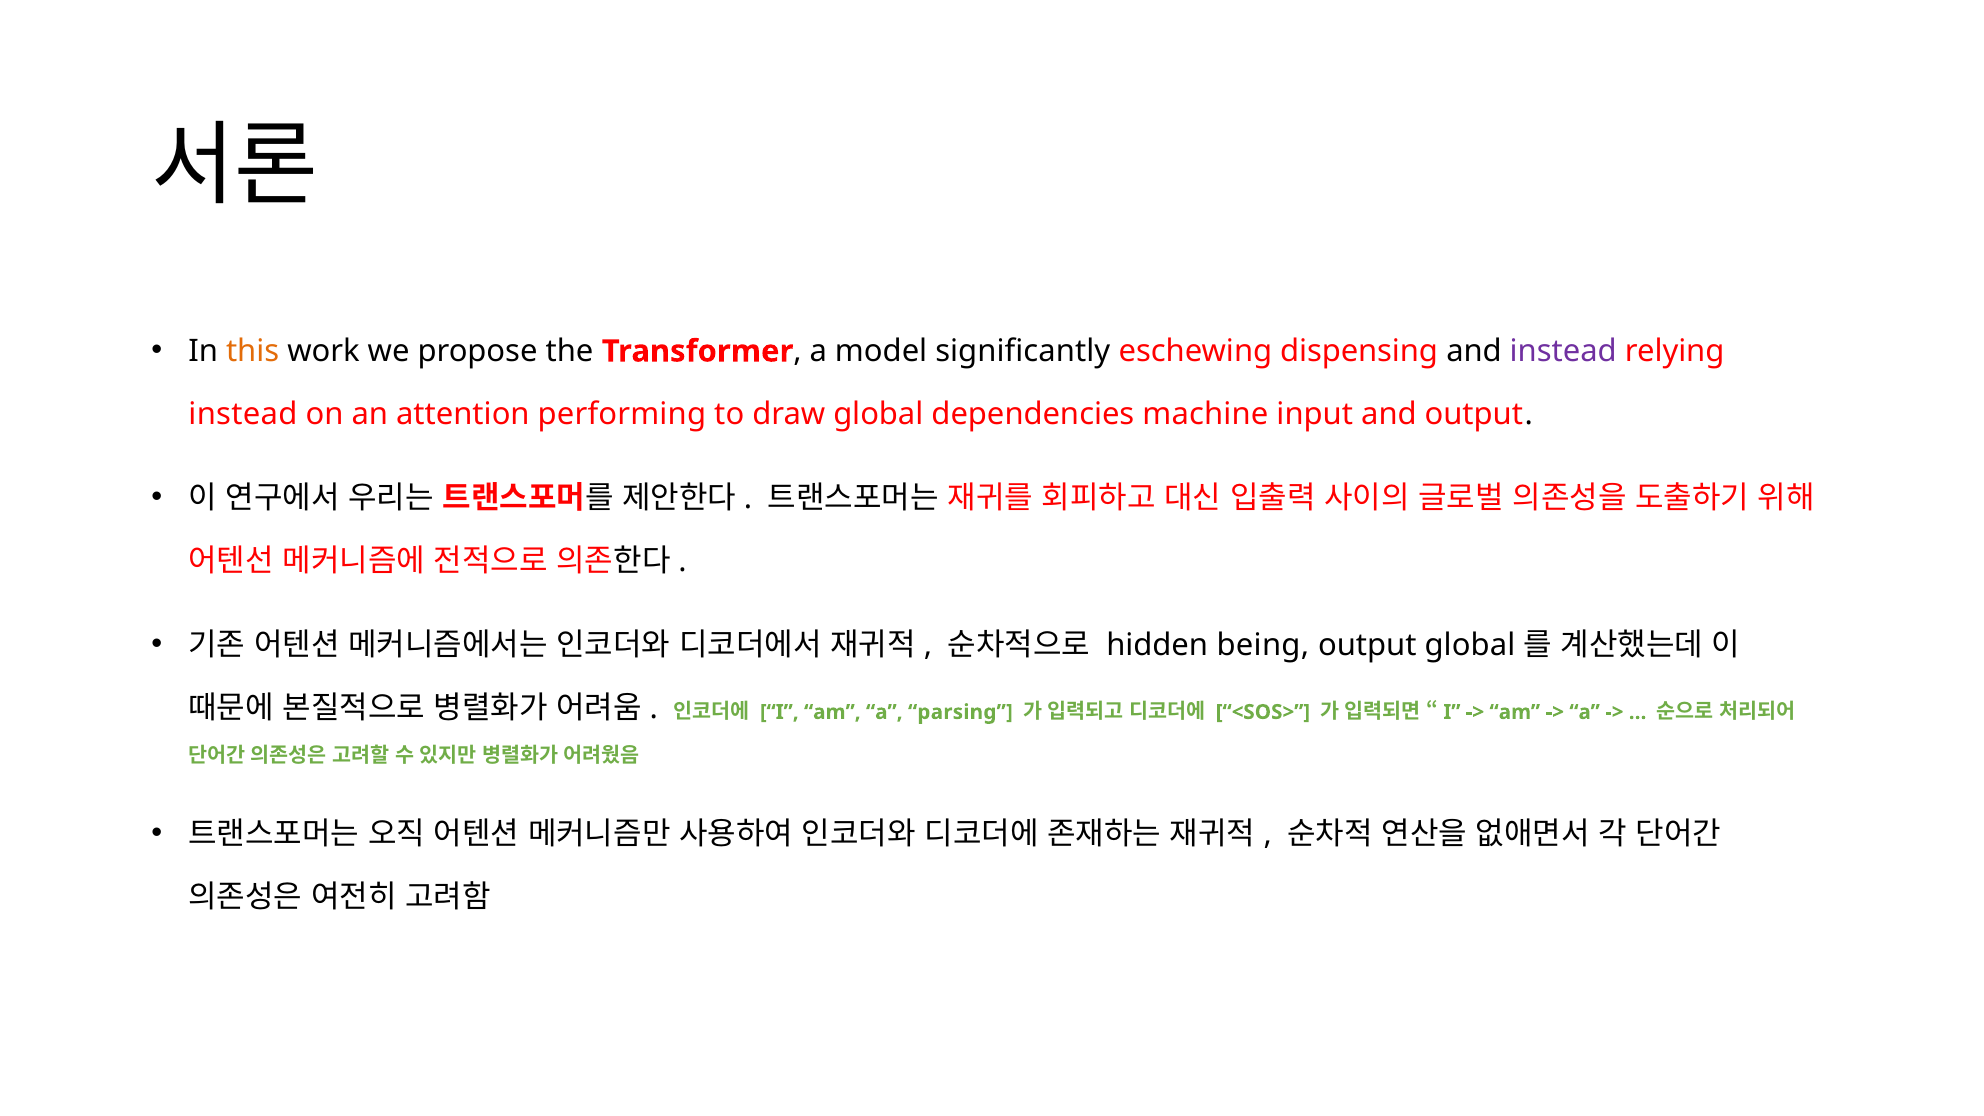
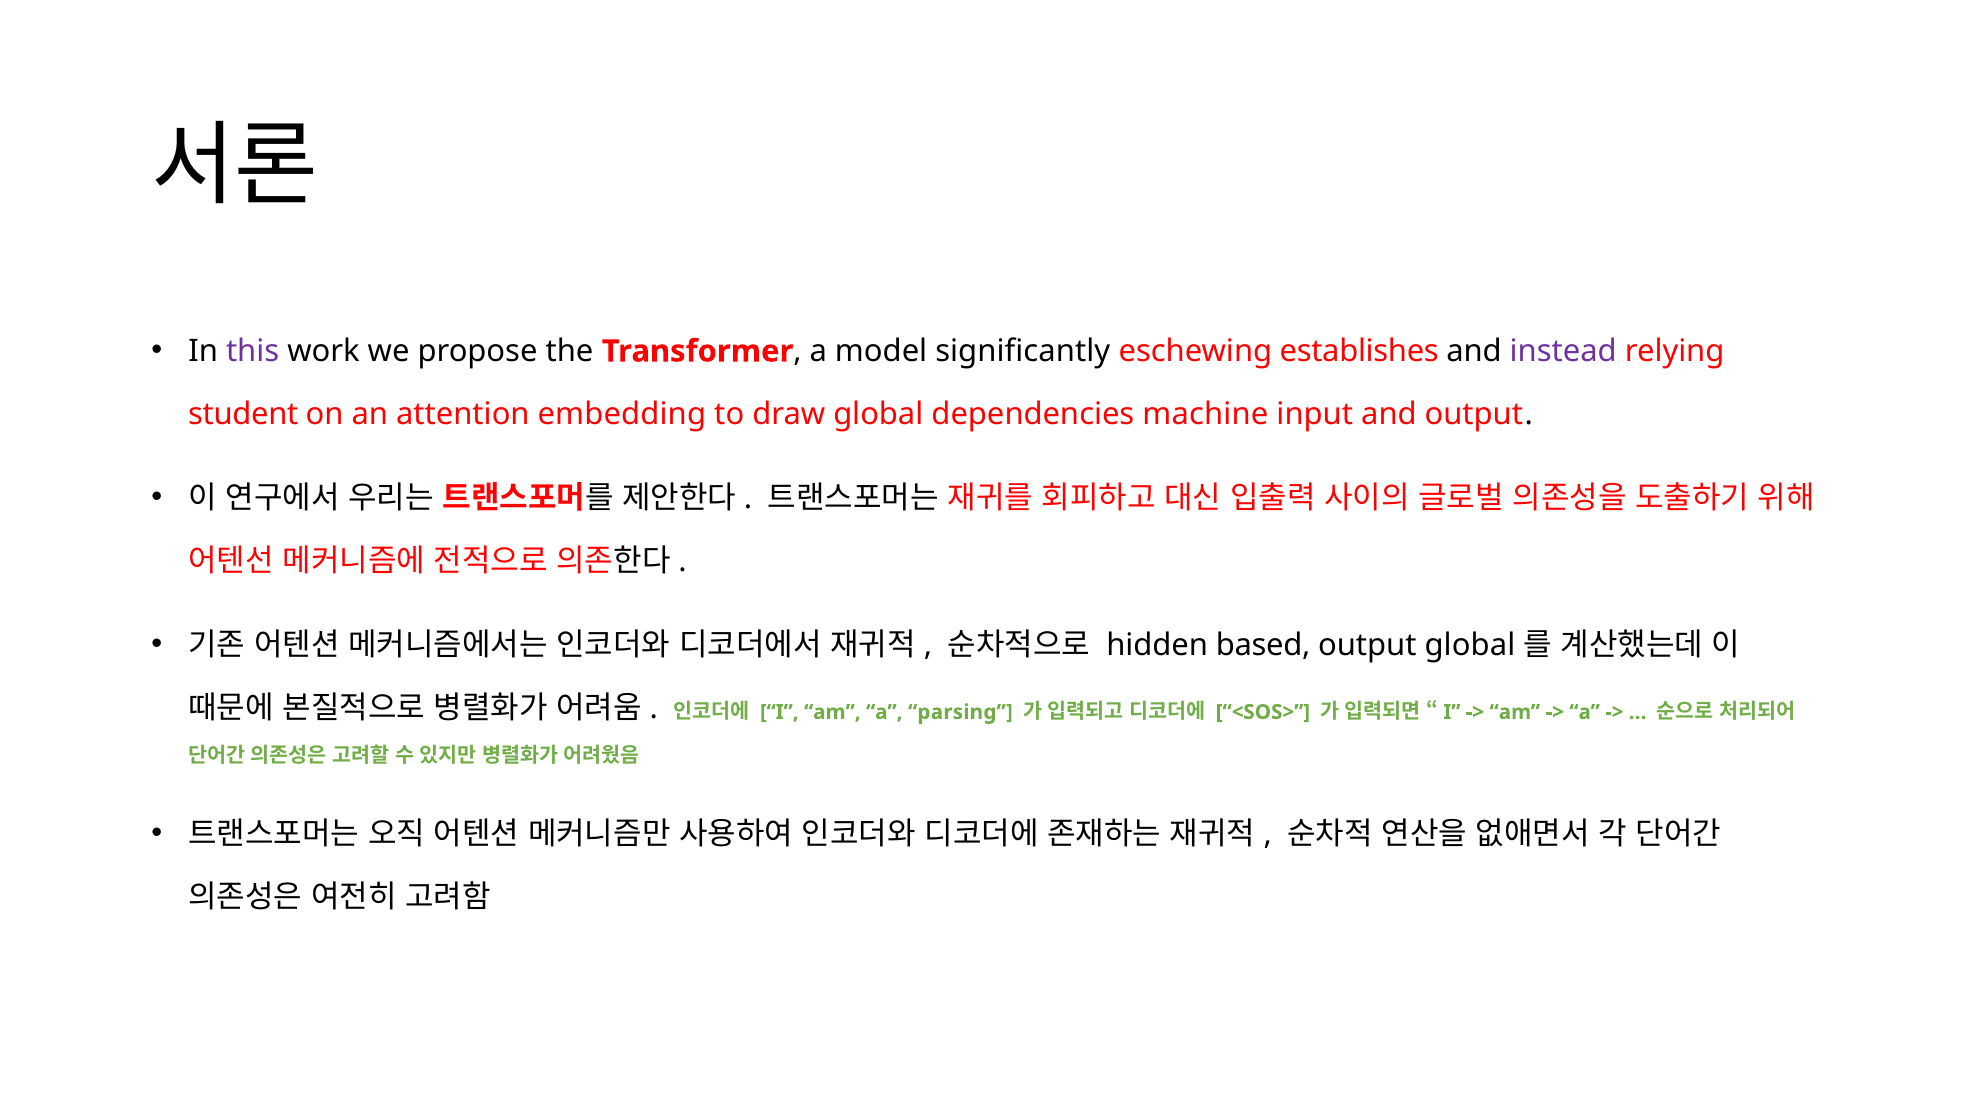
this colour: orange -> purple
dispensing: dispensing -> establishes
instead at (243, 414): instead -> student
performing: performing -> embedding
being: being -> based
